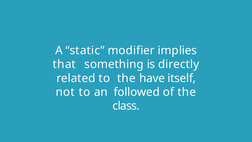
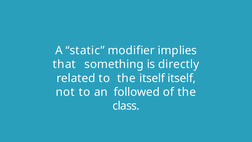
the have: have -> itself
